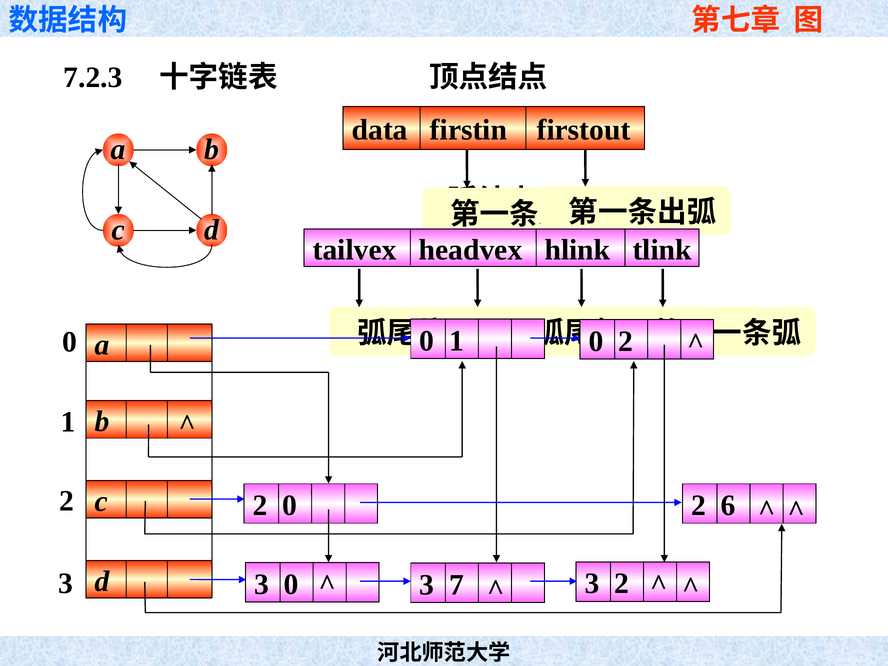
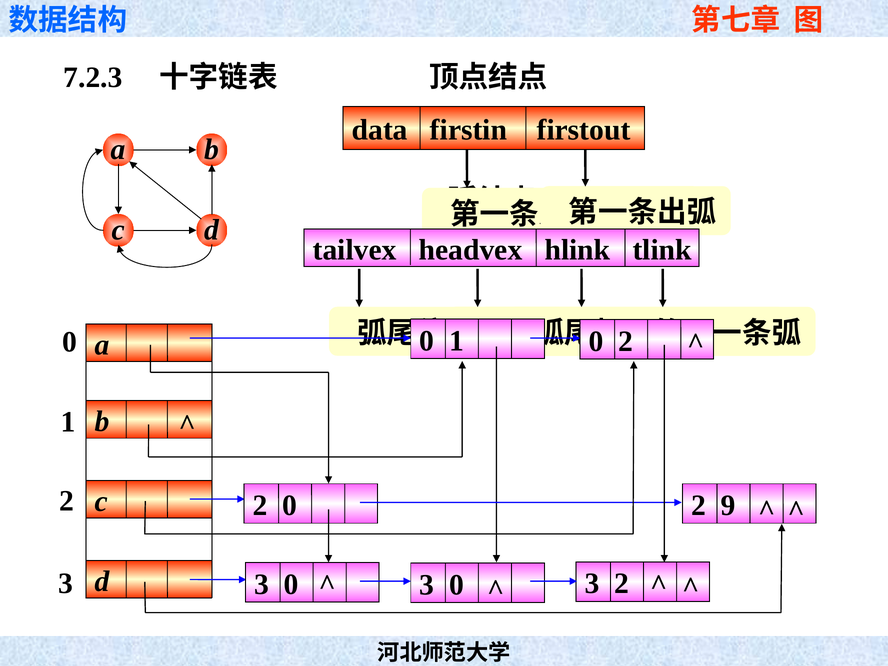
6: 6 -> 9
7 at (456, 585): 7 -> 0
